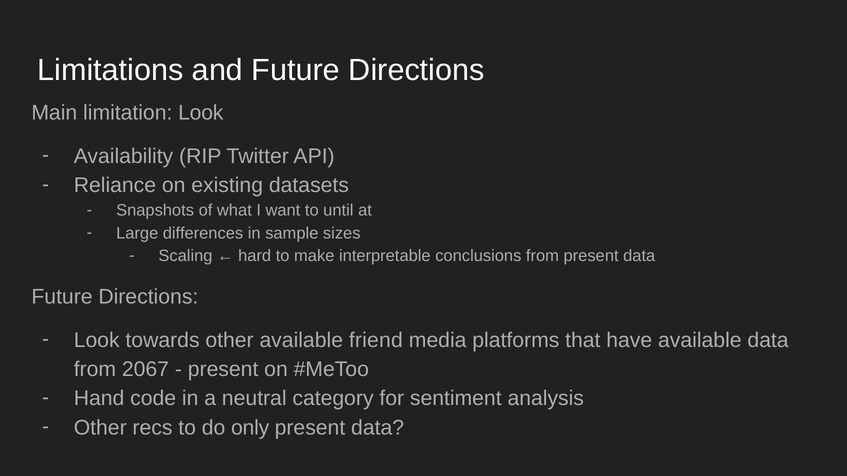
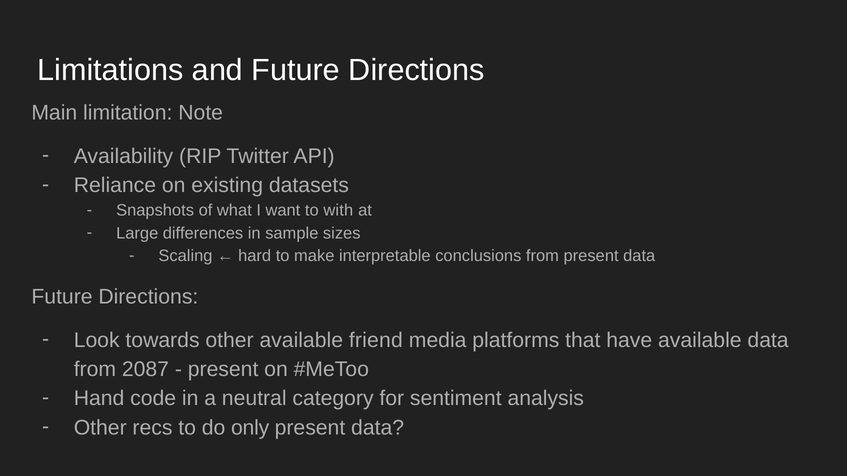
limitation Look: Look -> Note
until: until -> with
2067: 2067 -> 2087
